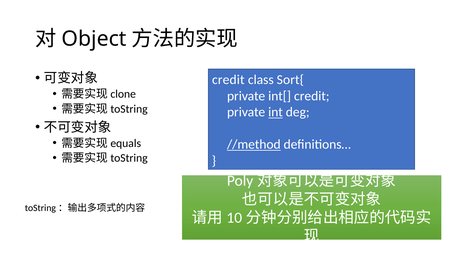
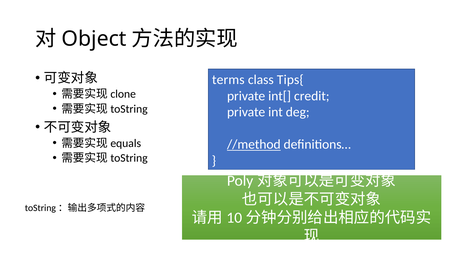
credit at (228, 80): credit -> terms
Sort{: Sort{ -> Tips{
int underline: present -> none
